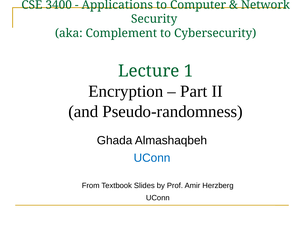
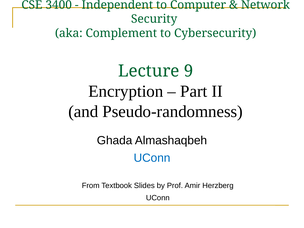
Applications: Applications -> Independent
1: 1 -> 9
